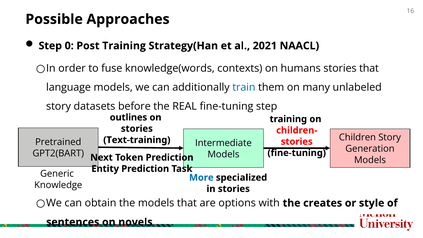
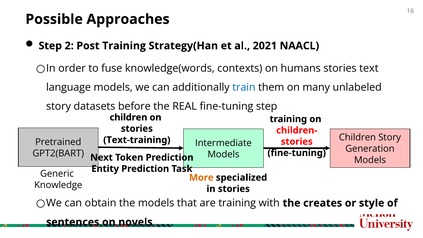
0: 0 -> 2
stories that: that -> text
outlines at (128, 117): outlines -> children
More colour: blue -> orange
are options: options -> training
